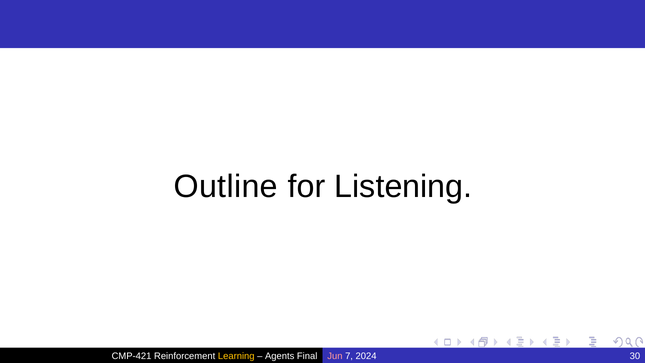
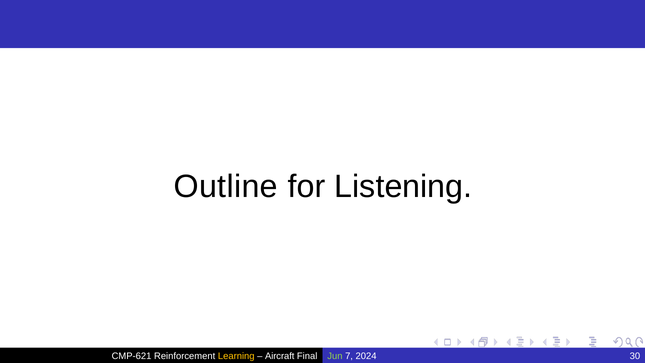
CMP-421: CMP-421 -> CMP-621
Agents: Agents -> Aircraft
Jun colour: pink -> light green
